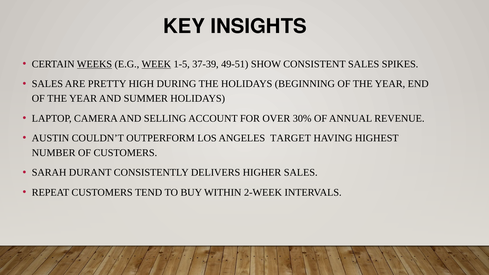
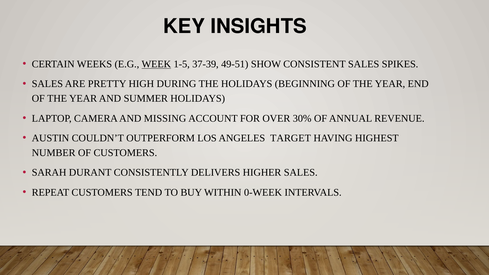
WEEKS underline: present -> none
SELLING: SELLING -> MISSING
2-WEEK: 2-WEEK -> 0-WEEK
